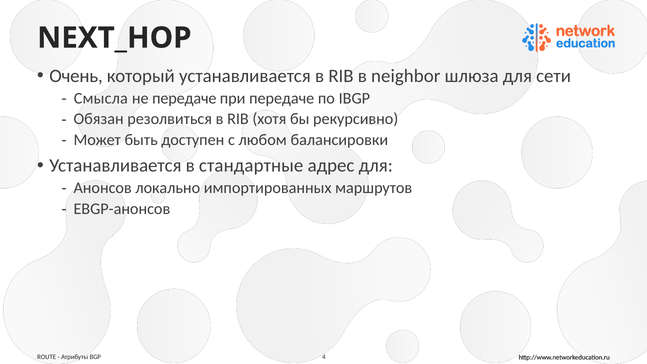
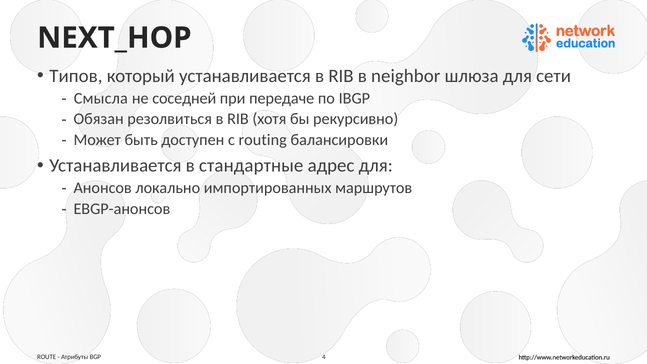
Очень: Очень -> Типов
не передаче: передаче -> соседней
любом: любом -> routing
